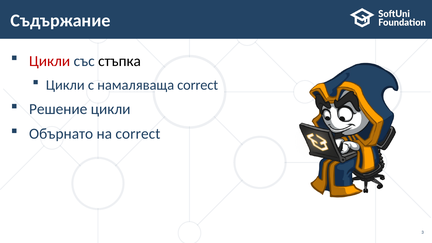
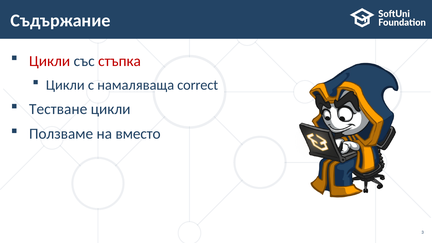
стъпка colour: black -> red
Решение: Решение -> Тестване
Обърнато: Обърнато -> Ползваме
на correct: correct -> вместо
